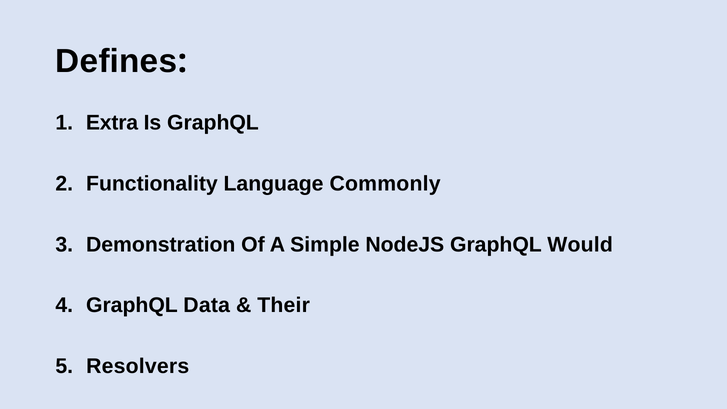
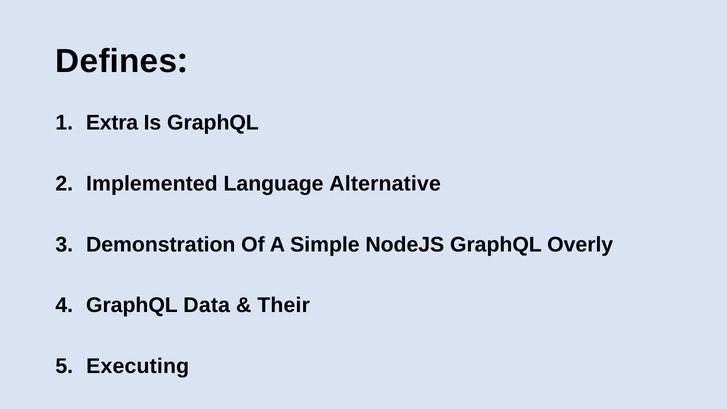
Functionality: Functionality -> Implemented
Commonly: Commonly -> Alternative
Would: Would -> Overly
Resolvers: Resolvers -> Executing
